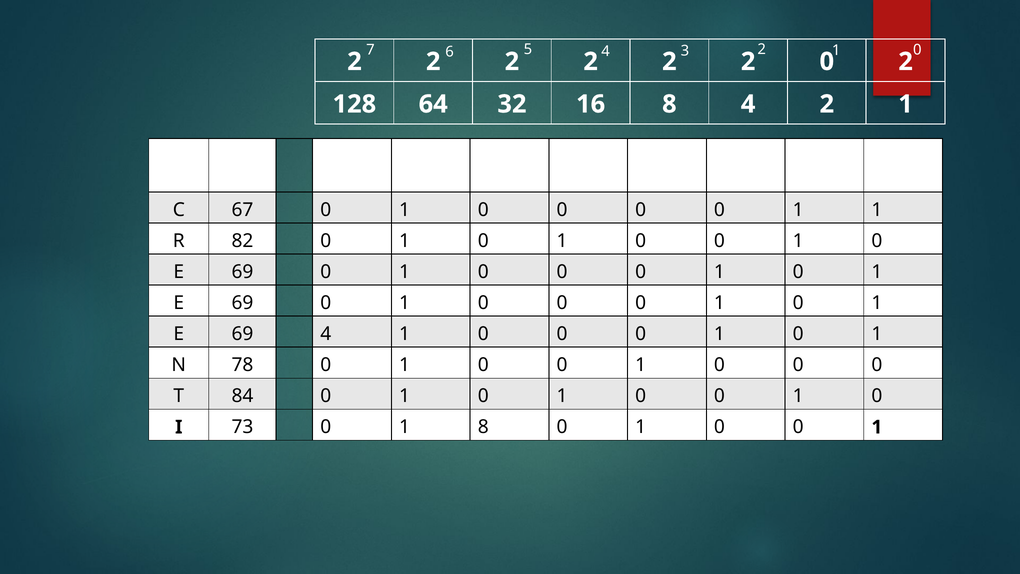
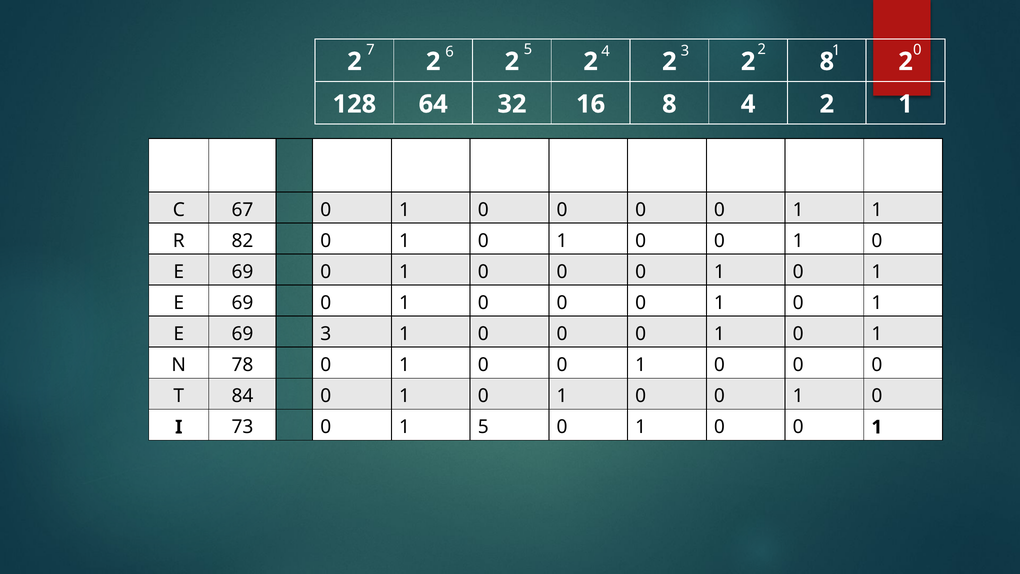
2 0: 0 -> 8
69 4: 4 -> 3
1 8: 8 -> 5
